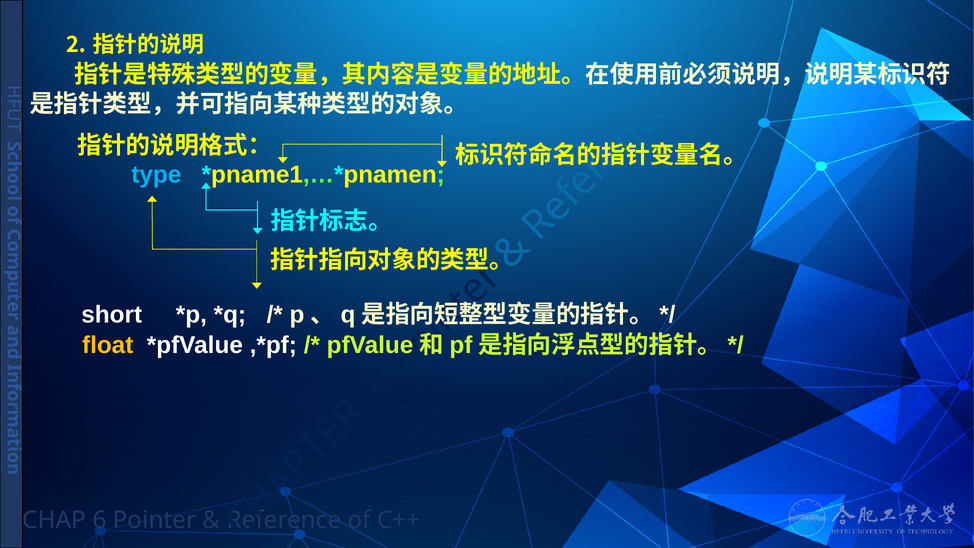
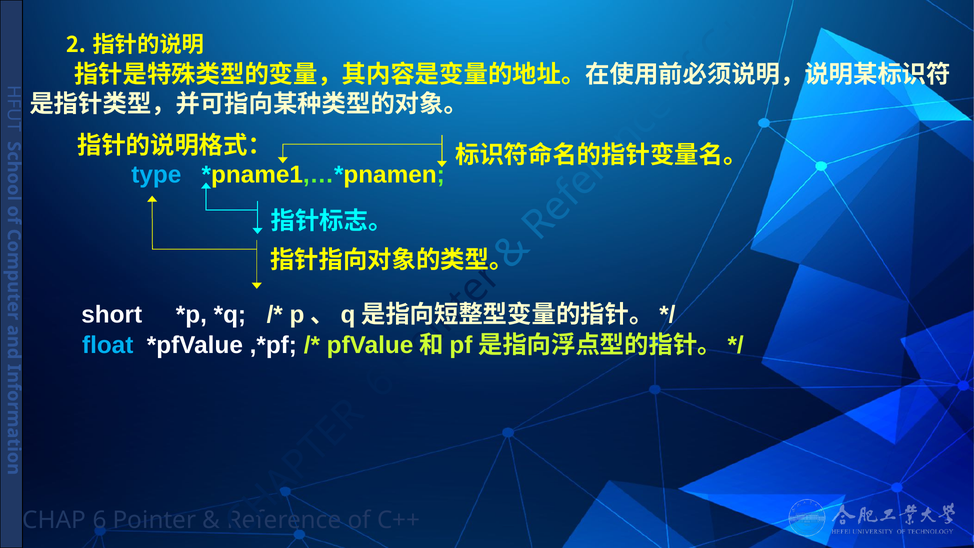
float colour: yellow -> light blue
